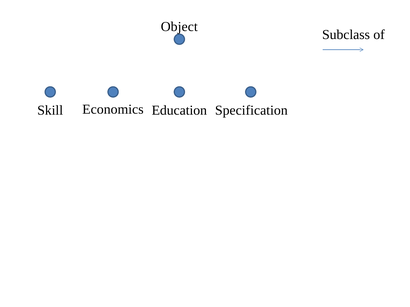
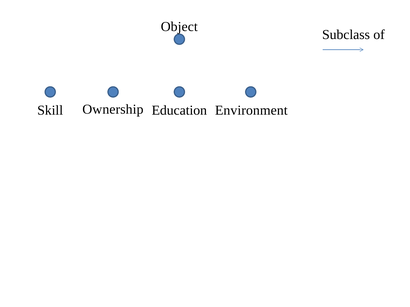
Economics: Economics -> Ownership
Specification: Specification -> Environment
